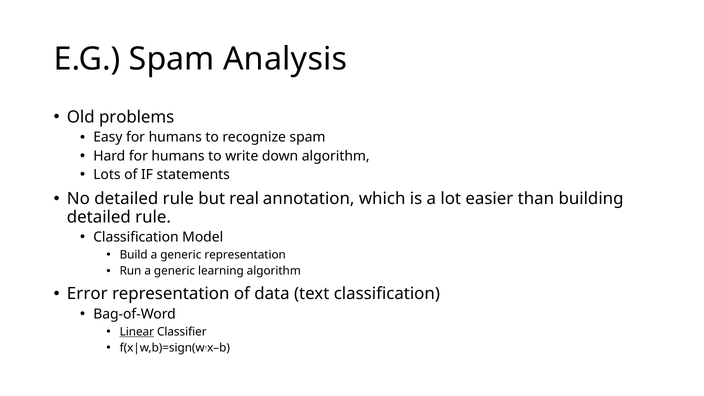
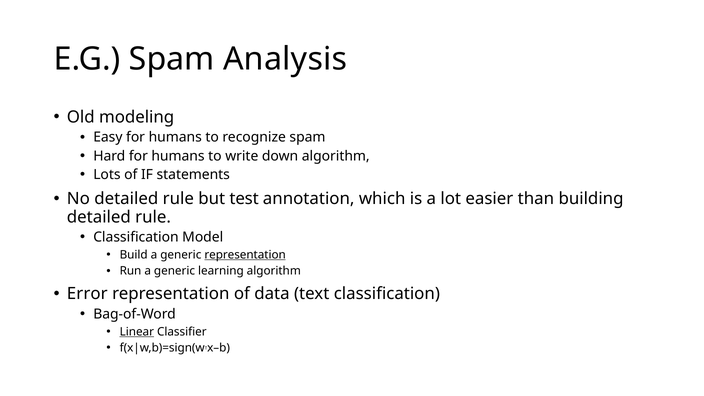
problems: problems -> modeling
real: real -> test
representation at (245, 255) underline: none -> present
